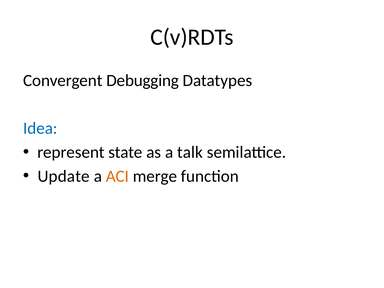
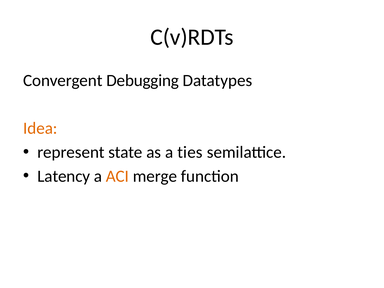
Idea colour: blue -> orange
talk: talk -> ties
Update: Update -> Latency
